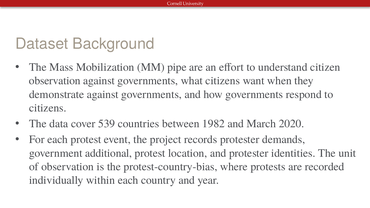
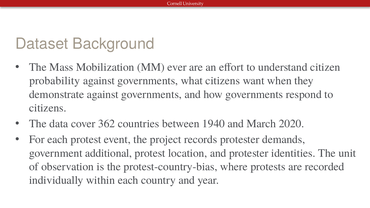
pipe: pipe -> ever
observation at (55, 81): observation -> probability
539: 539 -> 362
1982: 1982 -> 1940
